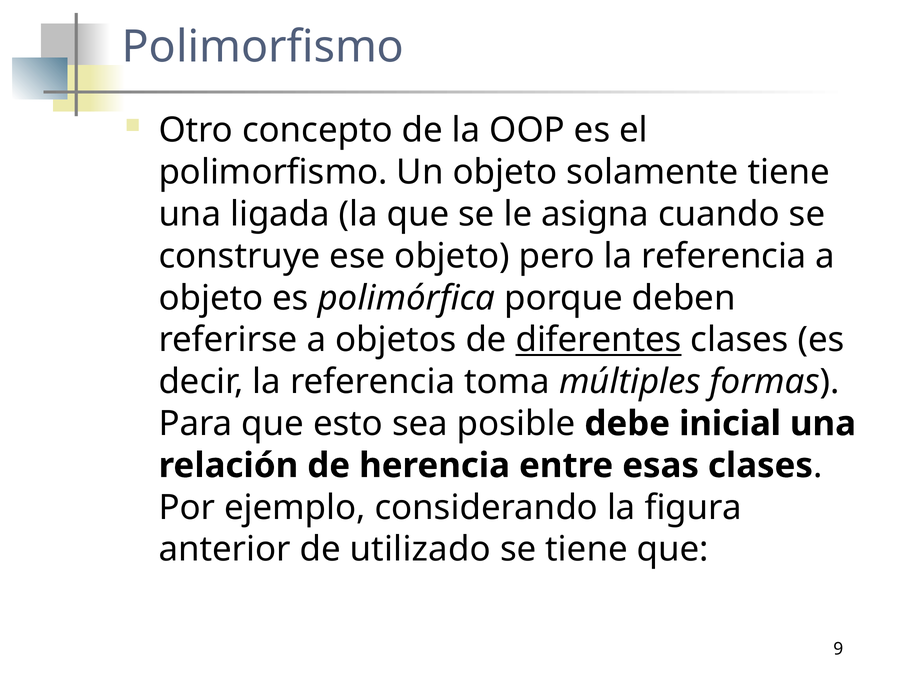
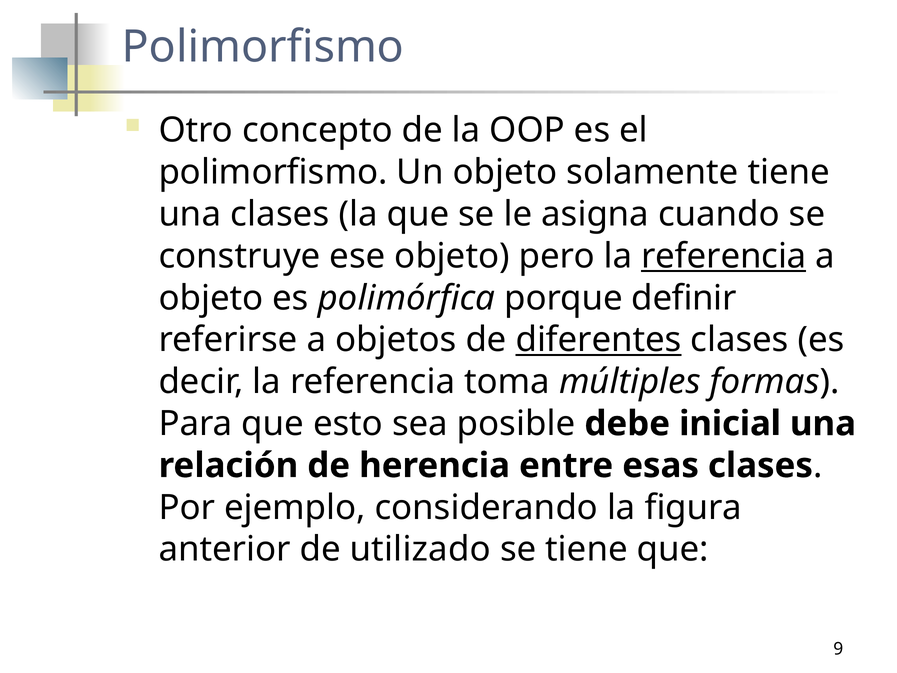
una ligada: ligada -> clases
referencia at (724, 256) underline: none -> present
deben: deben -> definir
